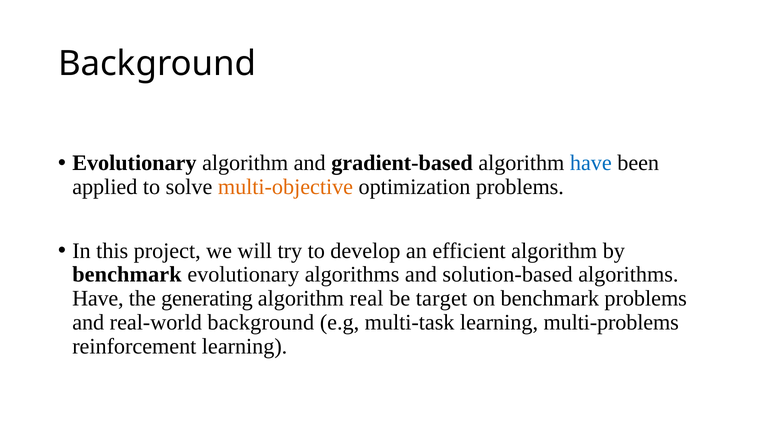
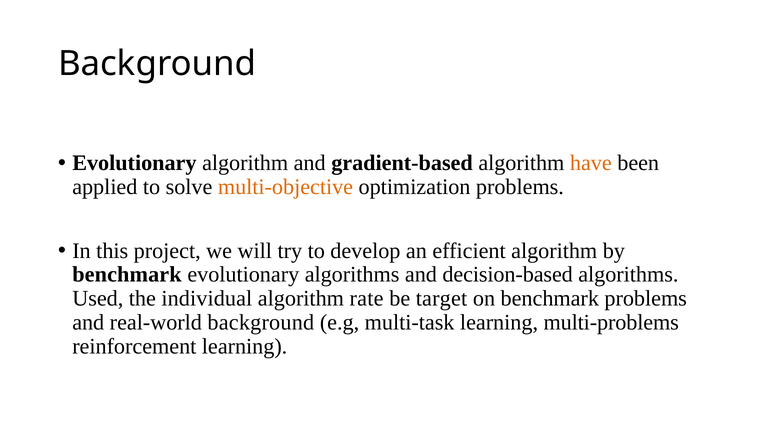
have at (591, 163) colour: blue -> orange
solution-based: solution-based -> decision-based
Have at (98, 299): Have -> Used
generating: generating -> individual
real: real -> rate
